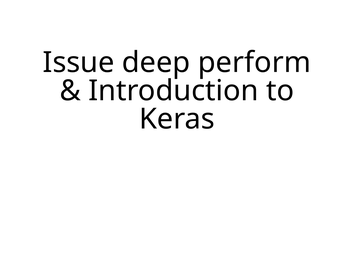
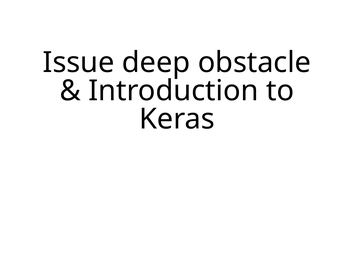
perform: perform -> obstacle
